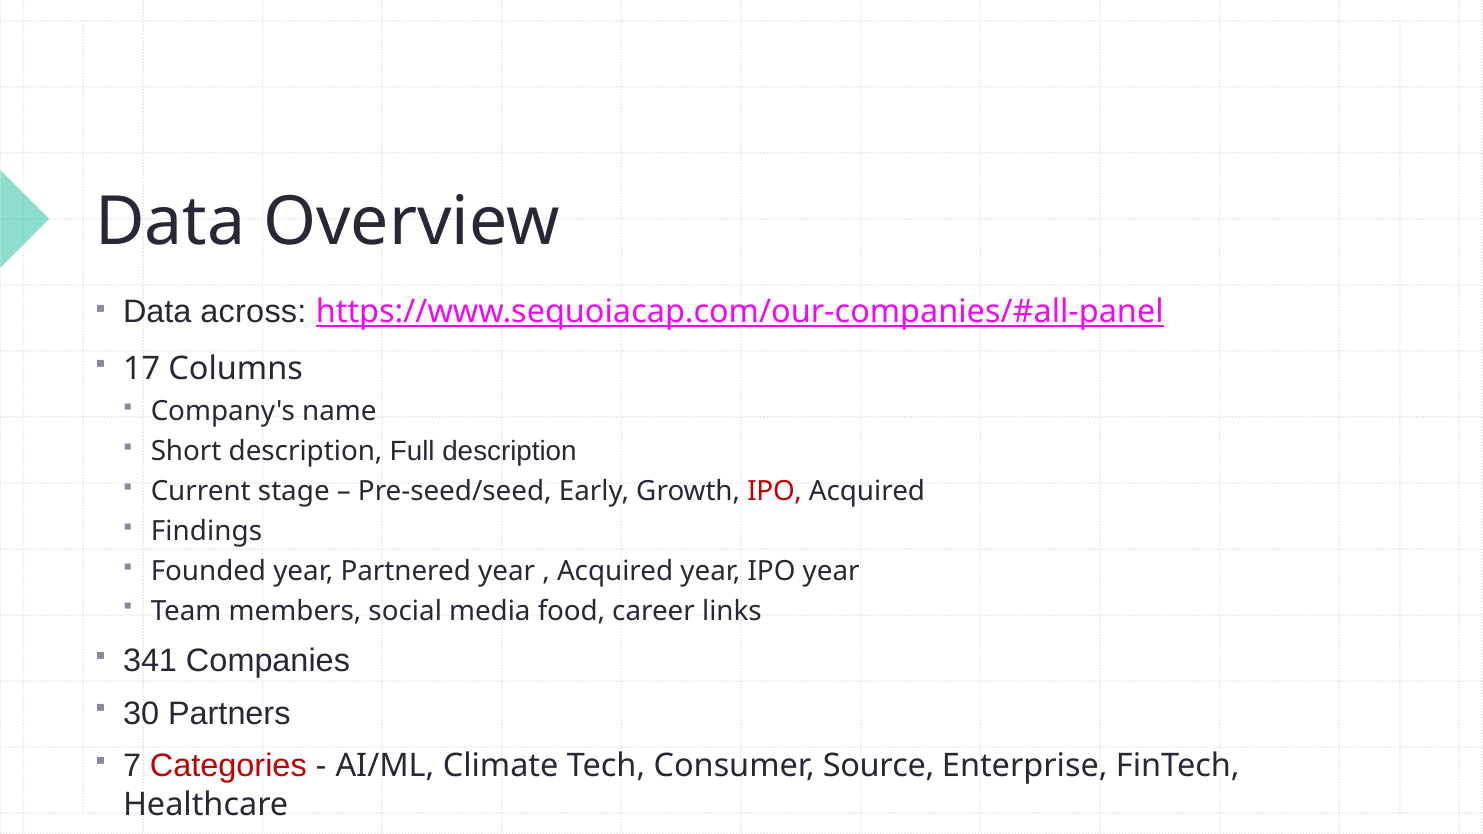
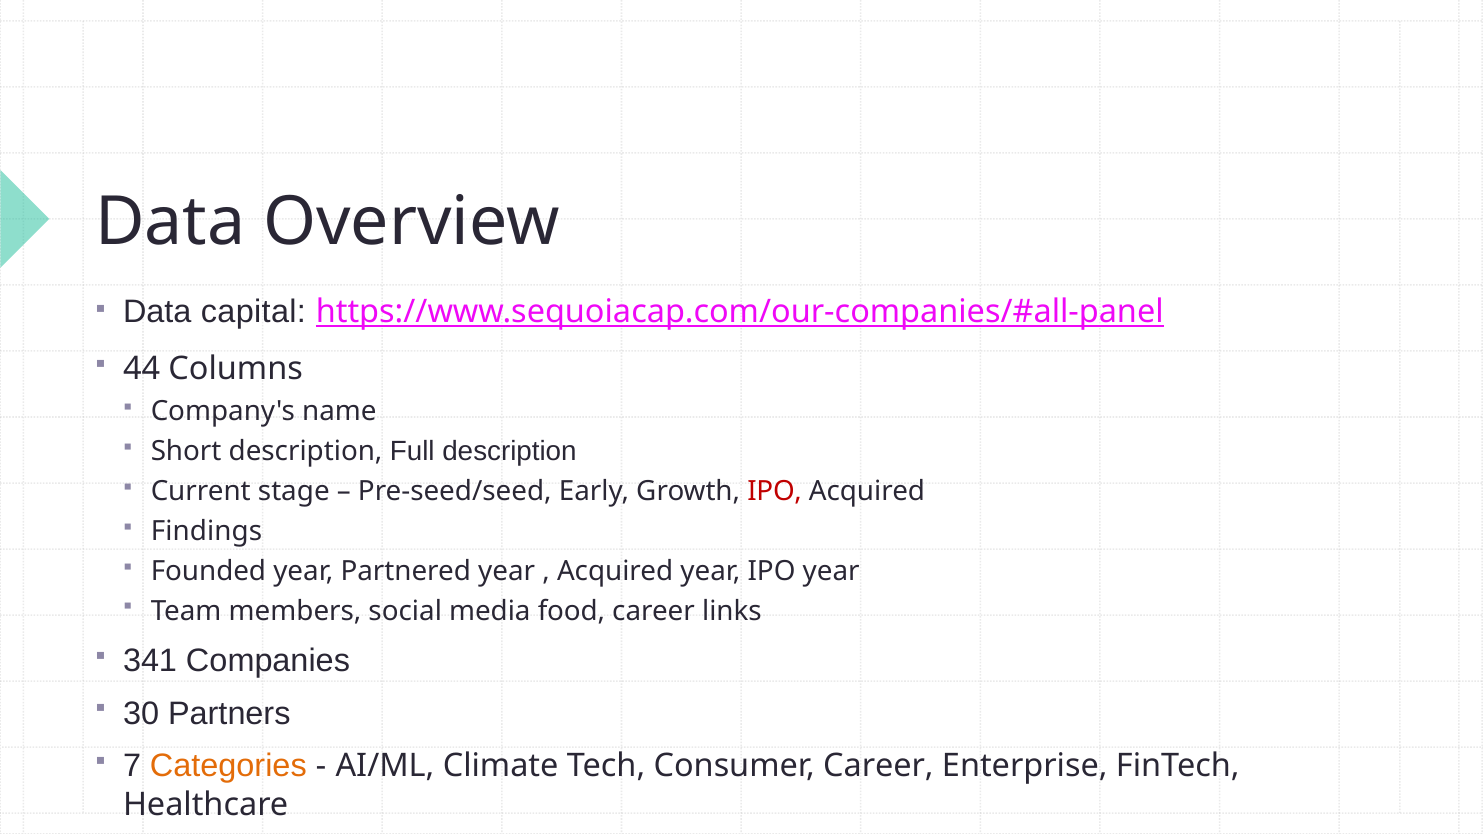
across: across -> capital
17: 17 -> 44
Categories colour: red -> orange
Consumer Source: Source -> Career
